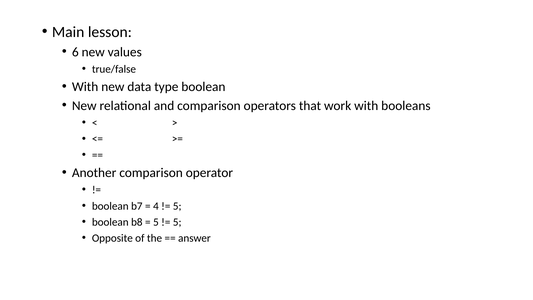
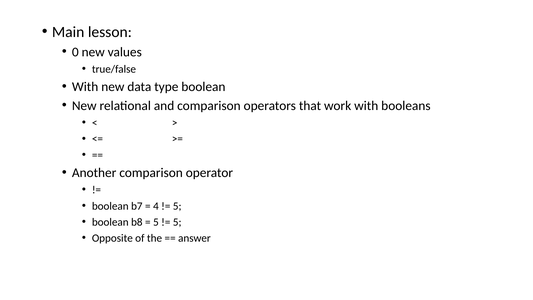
6: 6 -> 0
